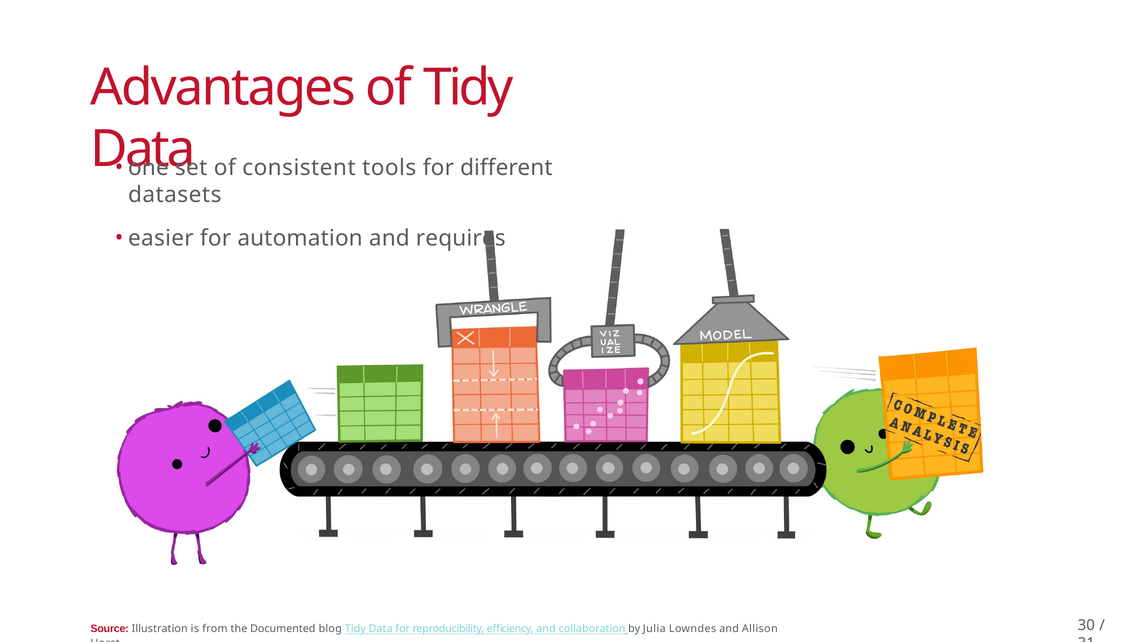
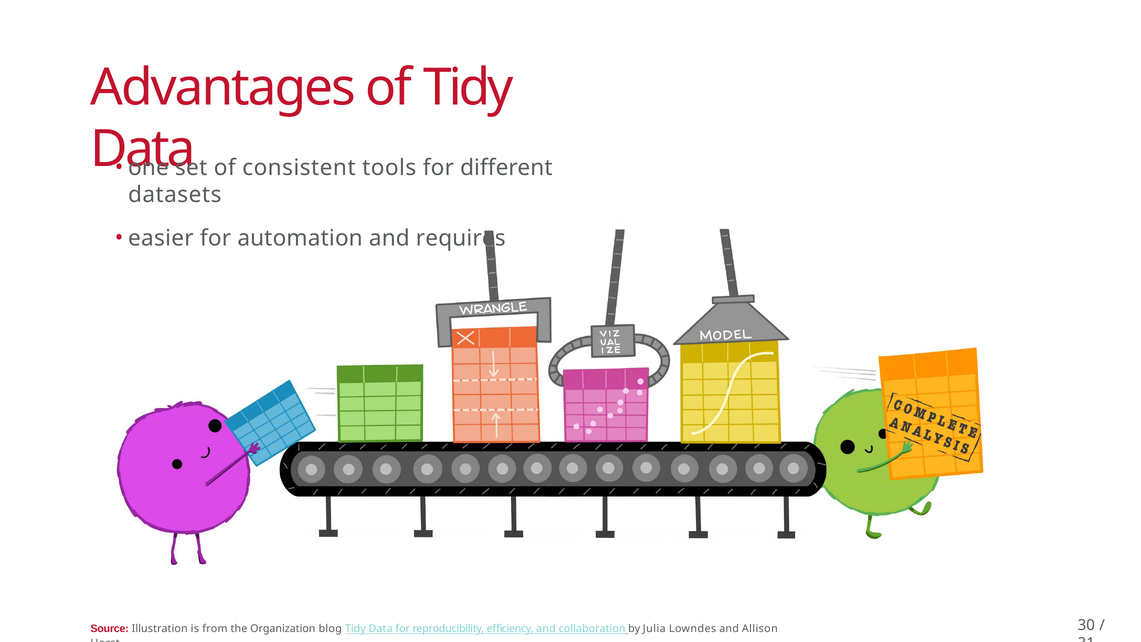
Documented: Documented -> Organization
